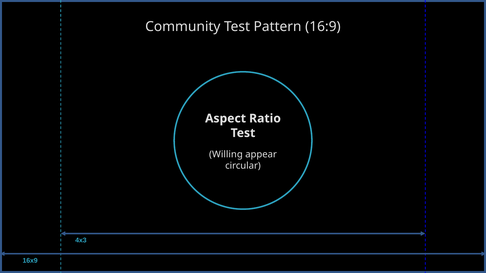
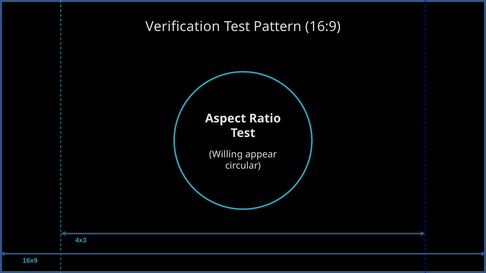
Community: Community -> Verification
